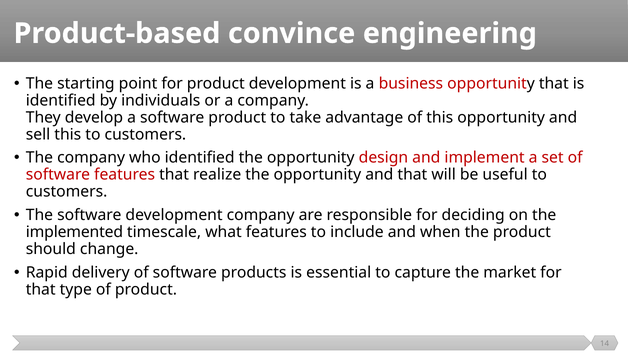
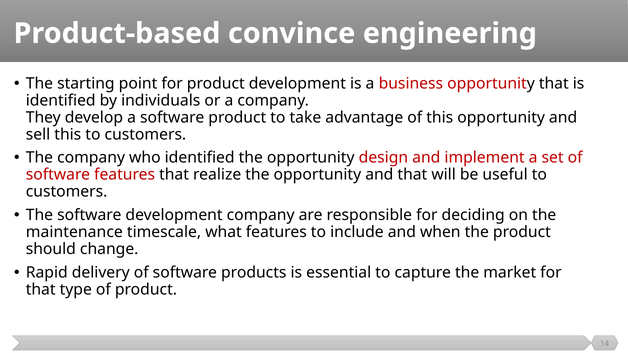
implemented: implemented -> maintenance
